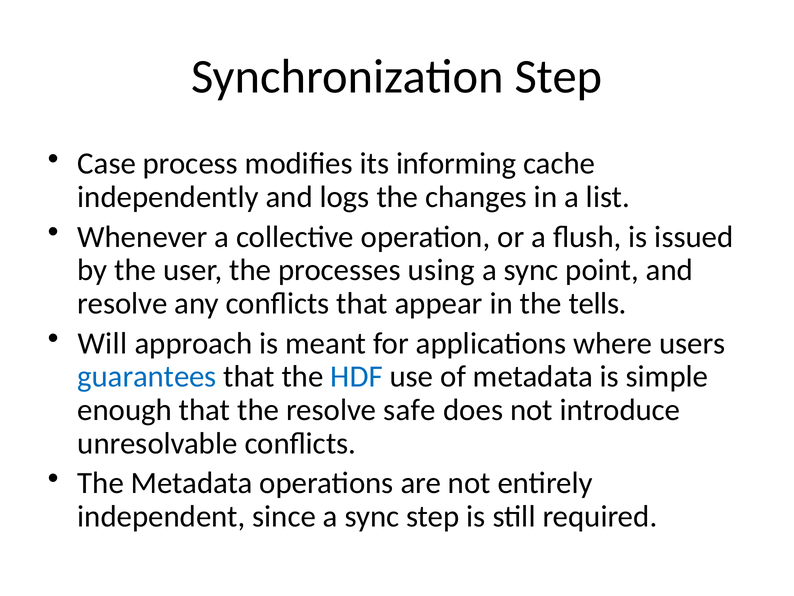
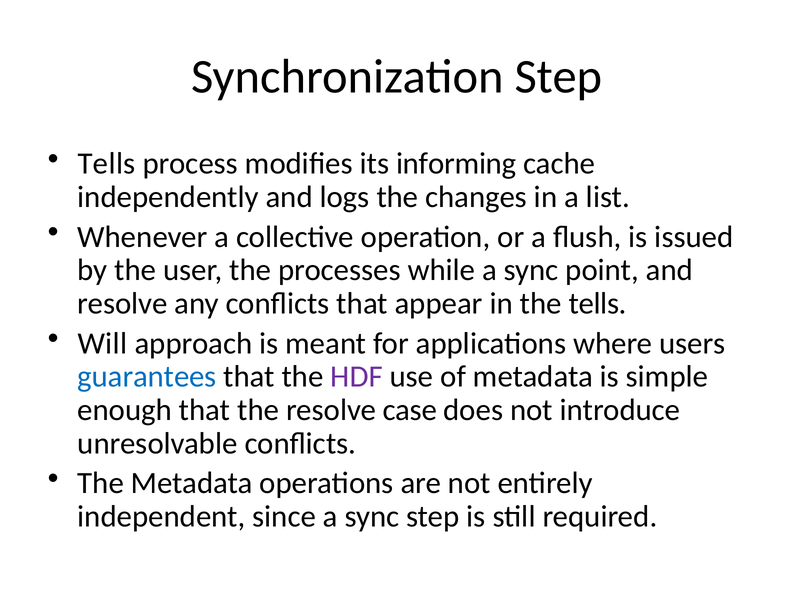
Case at (107, 164): Case -> Tells
using: using -> while
HDF colour: blue -> purple
safe: safe -> case
